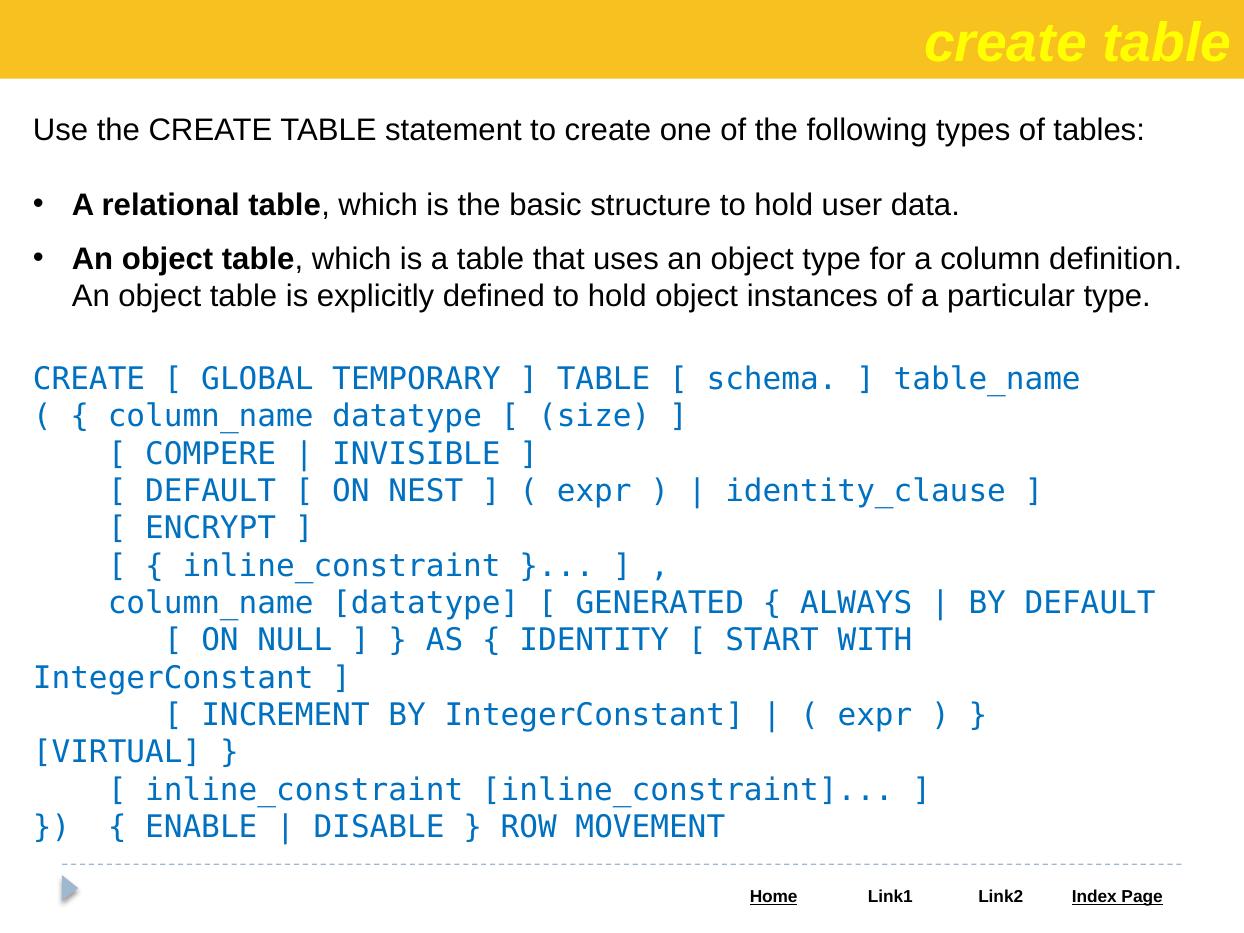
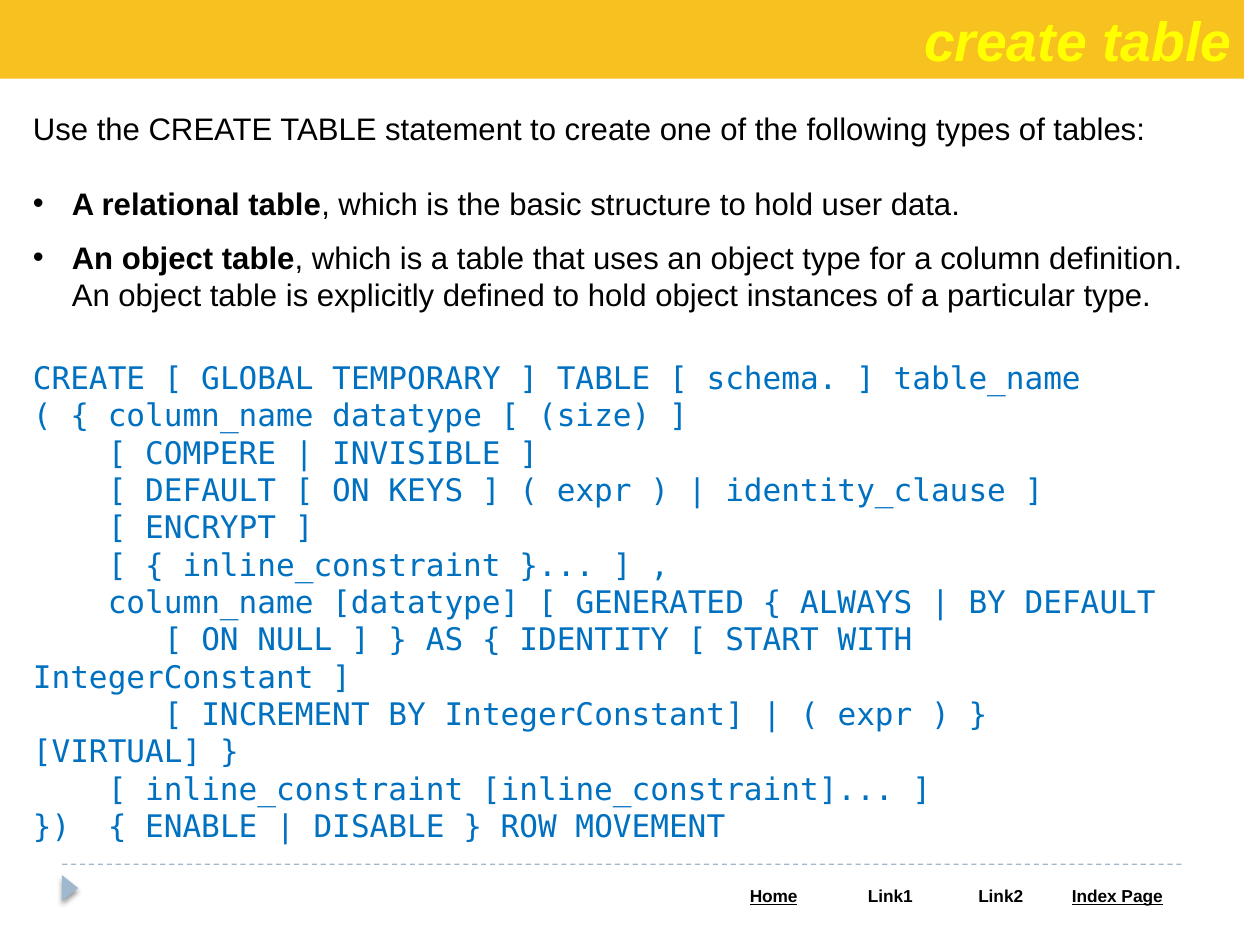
NEST: NEST -> KEYS
